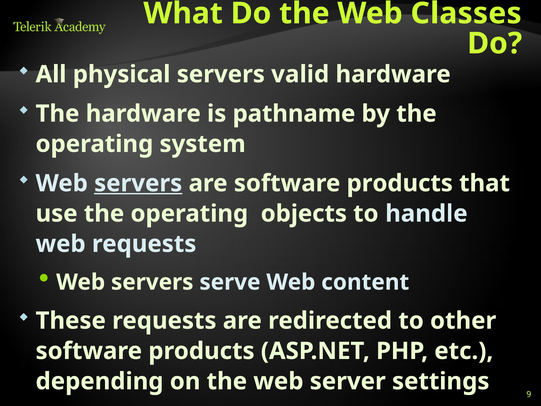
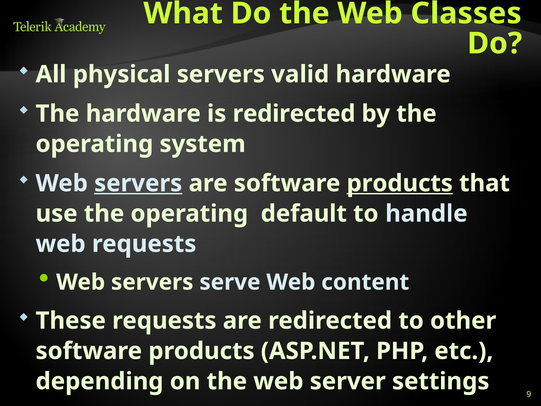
is pathname: pathname -> redirected
products at (400, 183) underline: none -> present
objects: objects -> default
